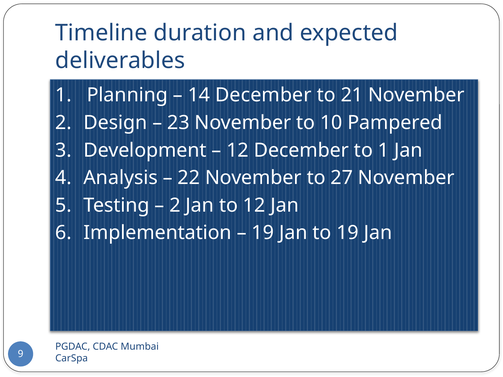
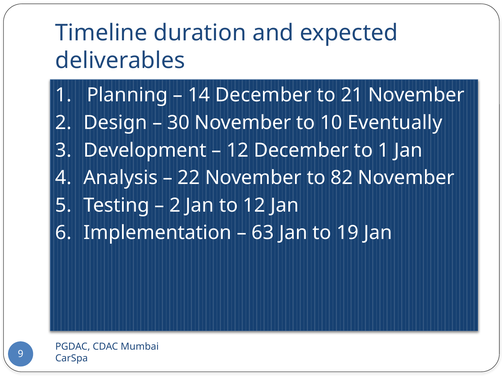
23: 23 -> 30
Pampered: Pampered -> Eventually
27: 27 -> 82
19 at (263, 233): 19 -> 63
